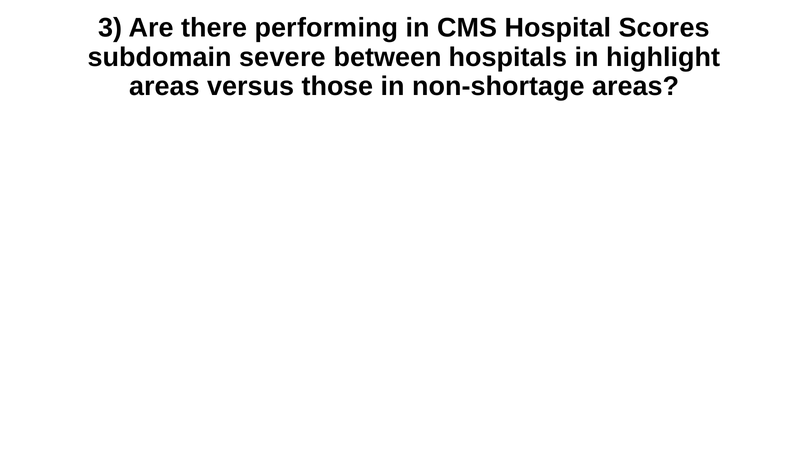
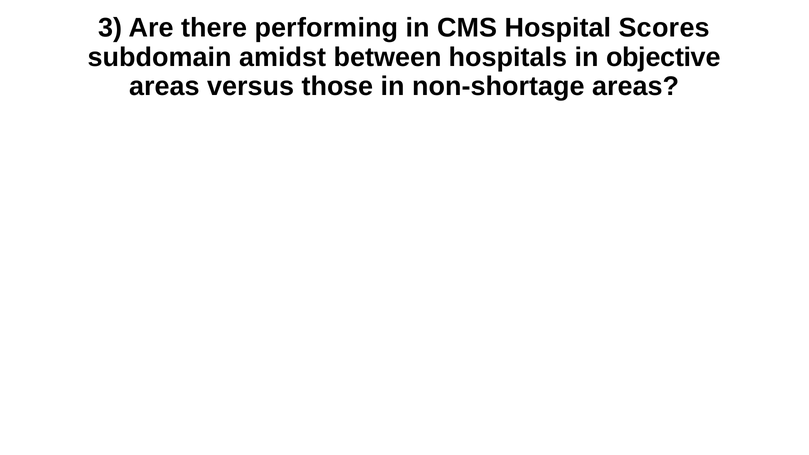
severe: severe -> amidst
highlight: highlight -> objective
